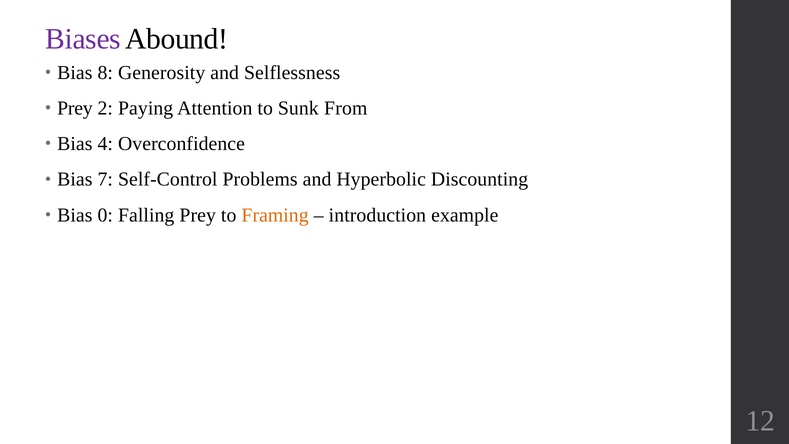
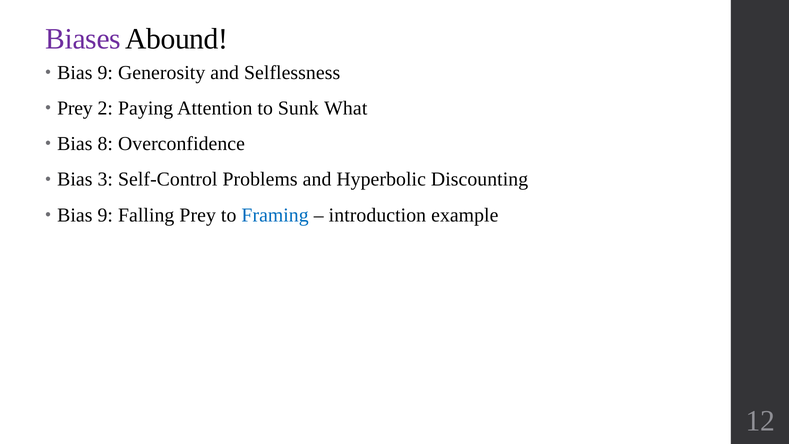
8 at (105, 72): 8 -> 9
From: From -> What
4: 4 -> 8
7: 7 -> 3
0 at (105, 215): 0 -> 9
Framing colour: orange -> blue
